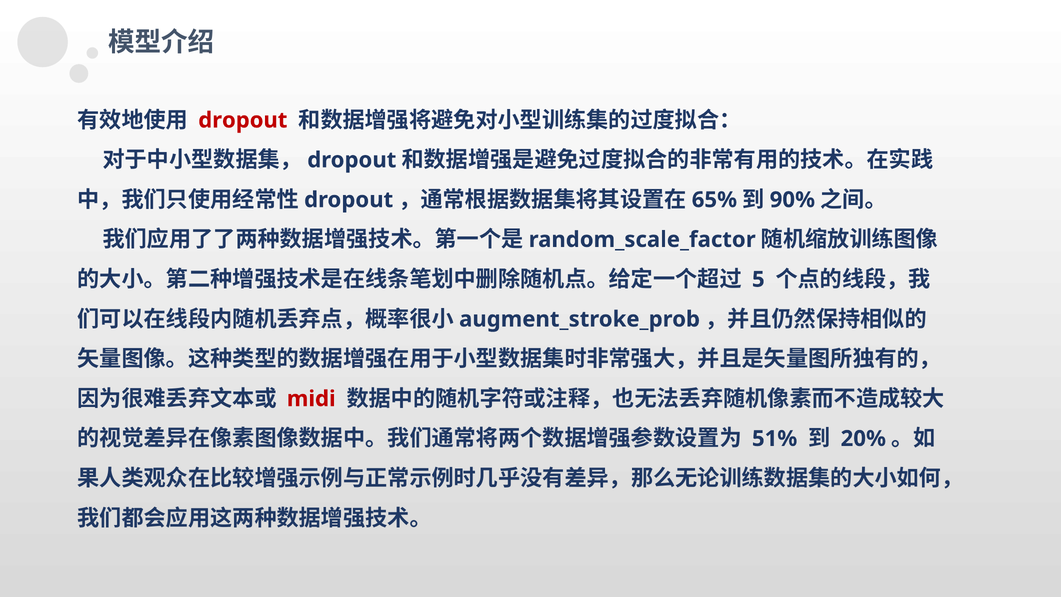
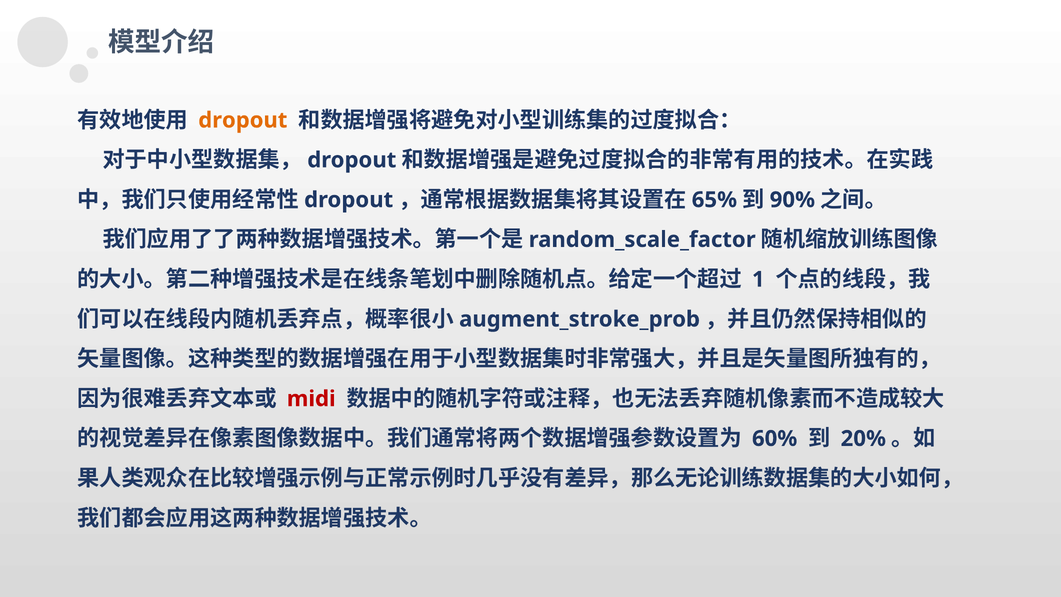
dropout at (243, 120) colour: red -> orange
5: 5 -> 1
51%: 51% -> 60%
